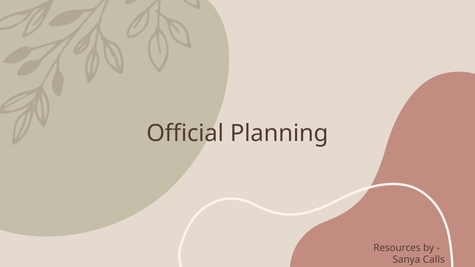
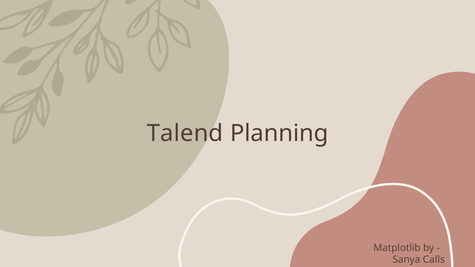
Official: Official -> Talend
Resources: Resources -> Matplotlib
